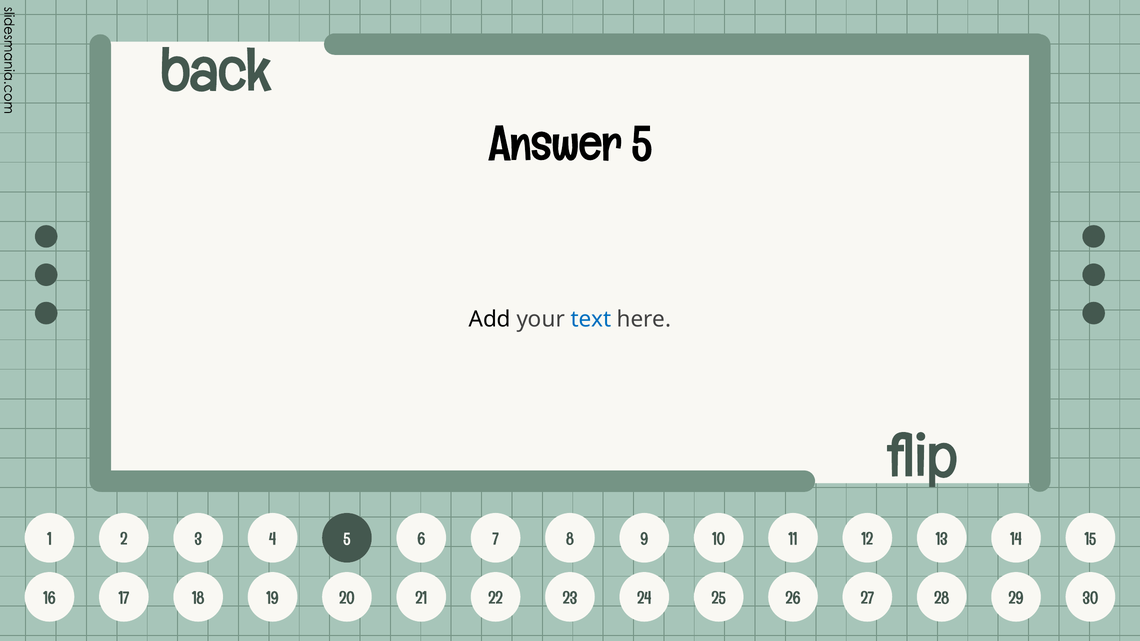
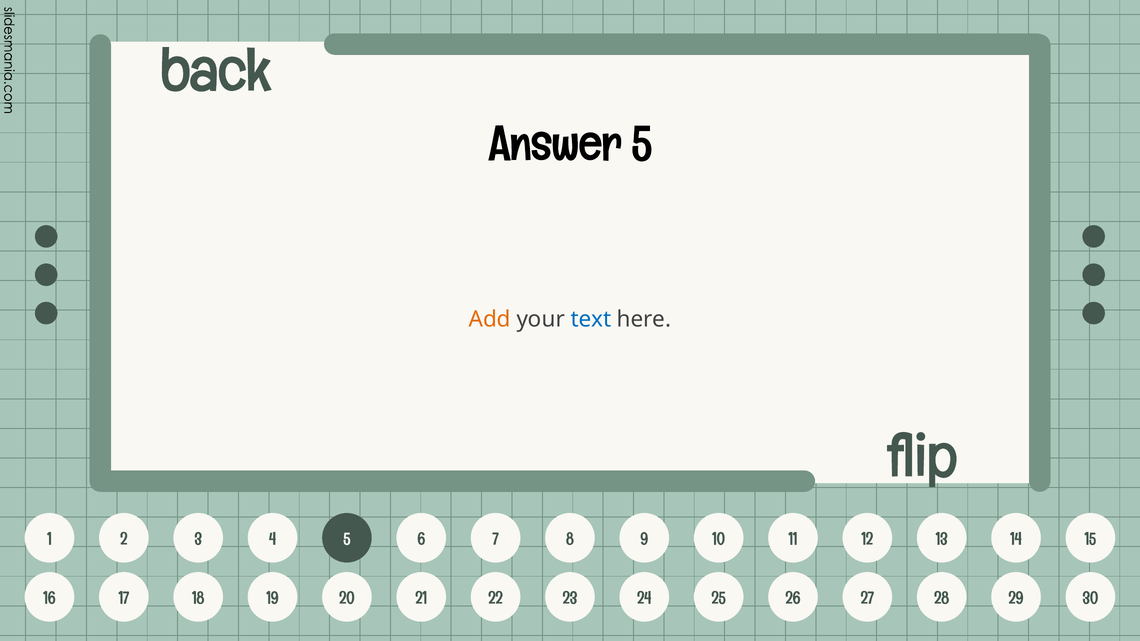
Add colour: black -> orange
